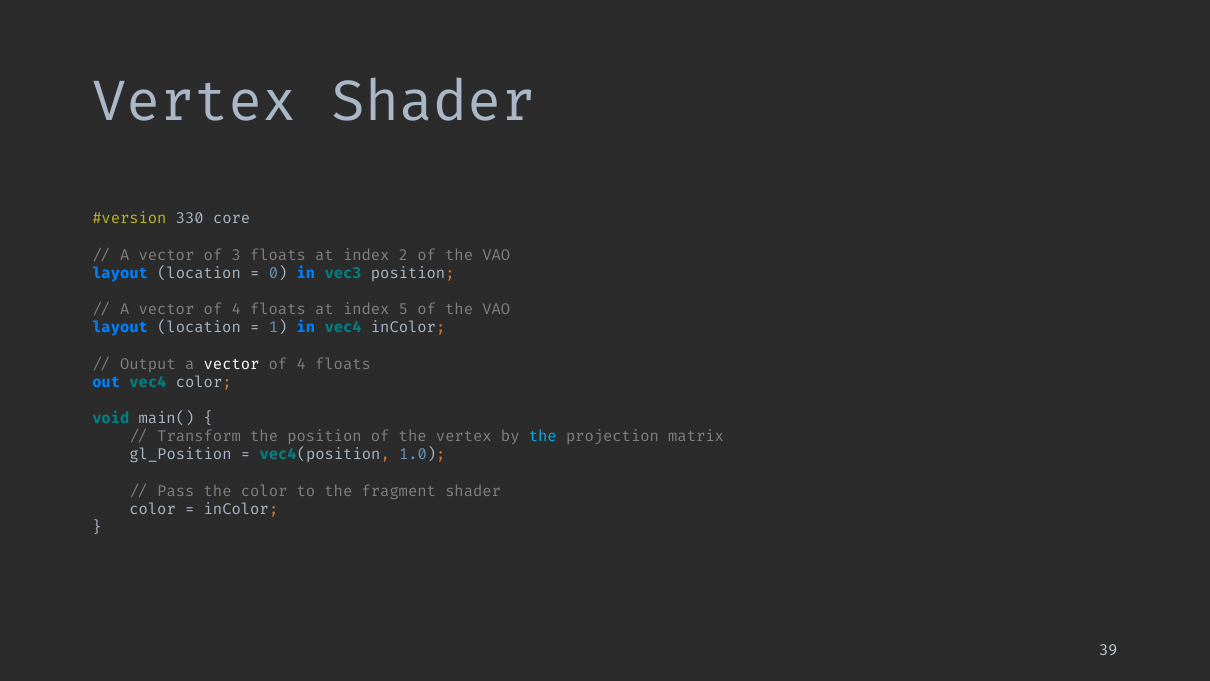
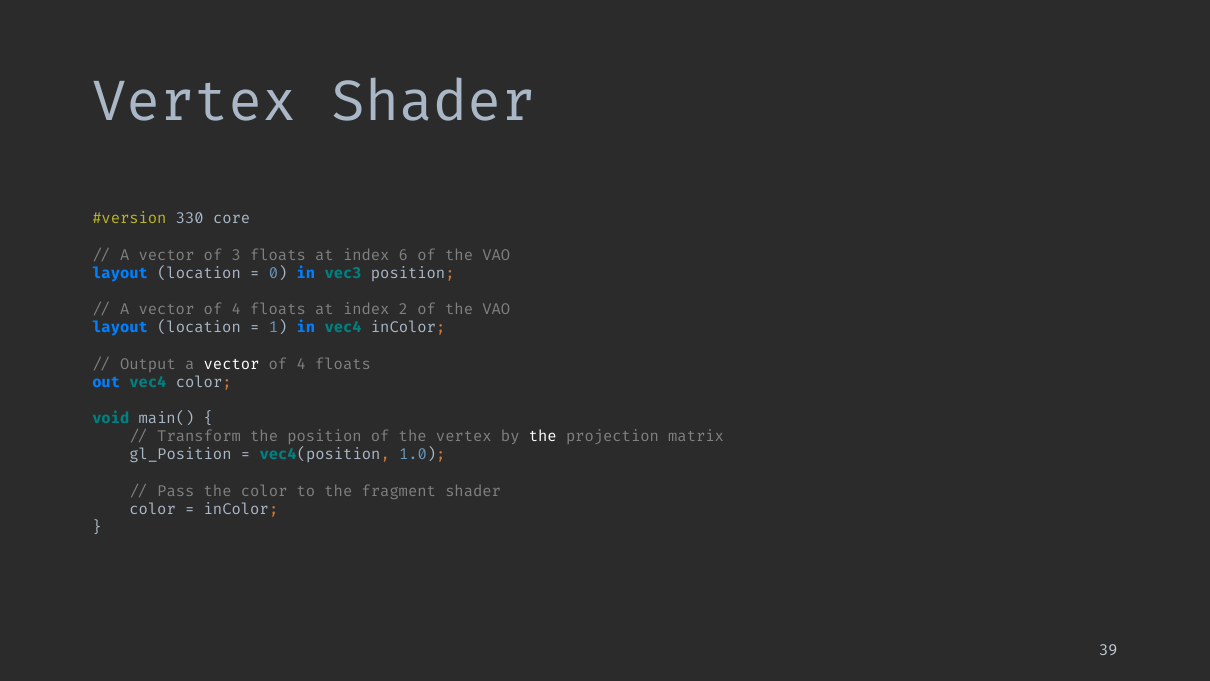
2: 2 -> 6
5: 5 -> 2
the at (543, 437) colour: light blue -> white
